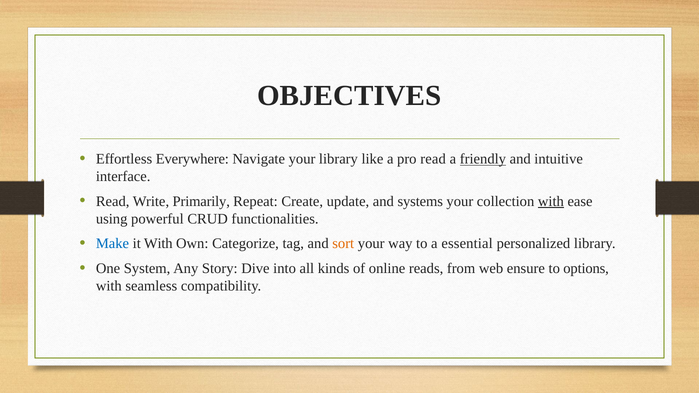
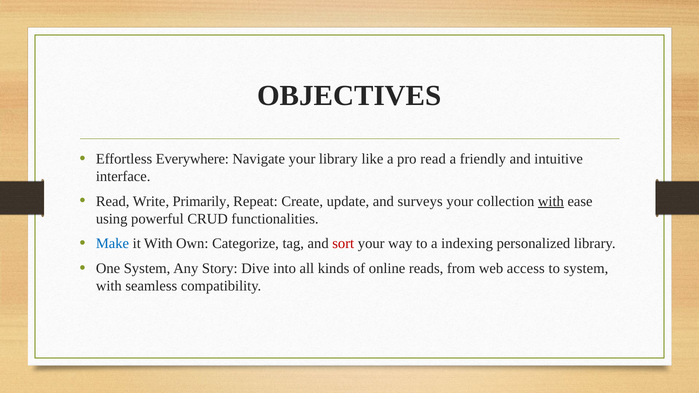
friendly underline: present -> none
systems: systems -> surveys
sort colour: orange -> red
essential: essential -> indexing
ensure: ensure -> access
to options: options -> system
